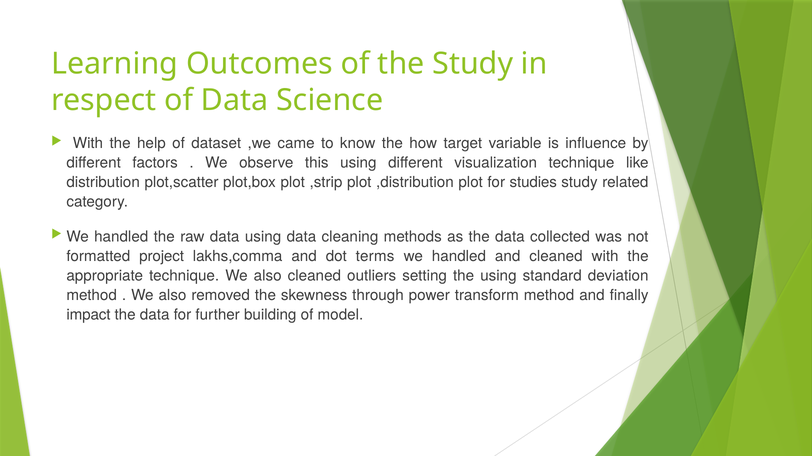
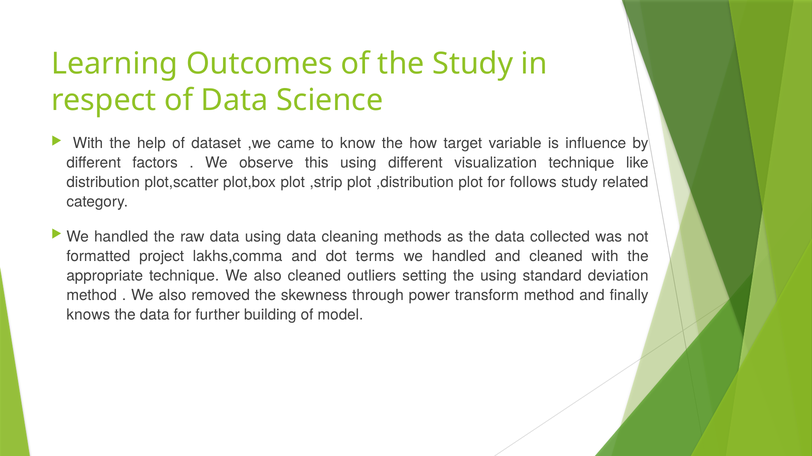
studies: studies -> follows
impact: impact -> knows
